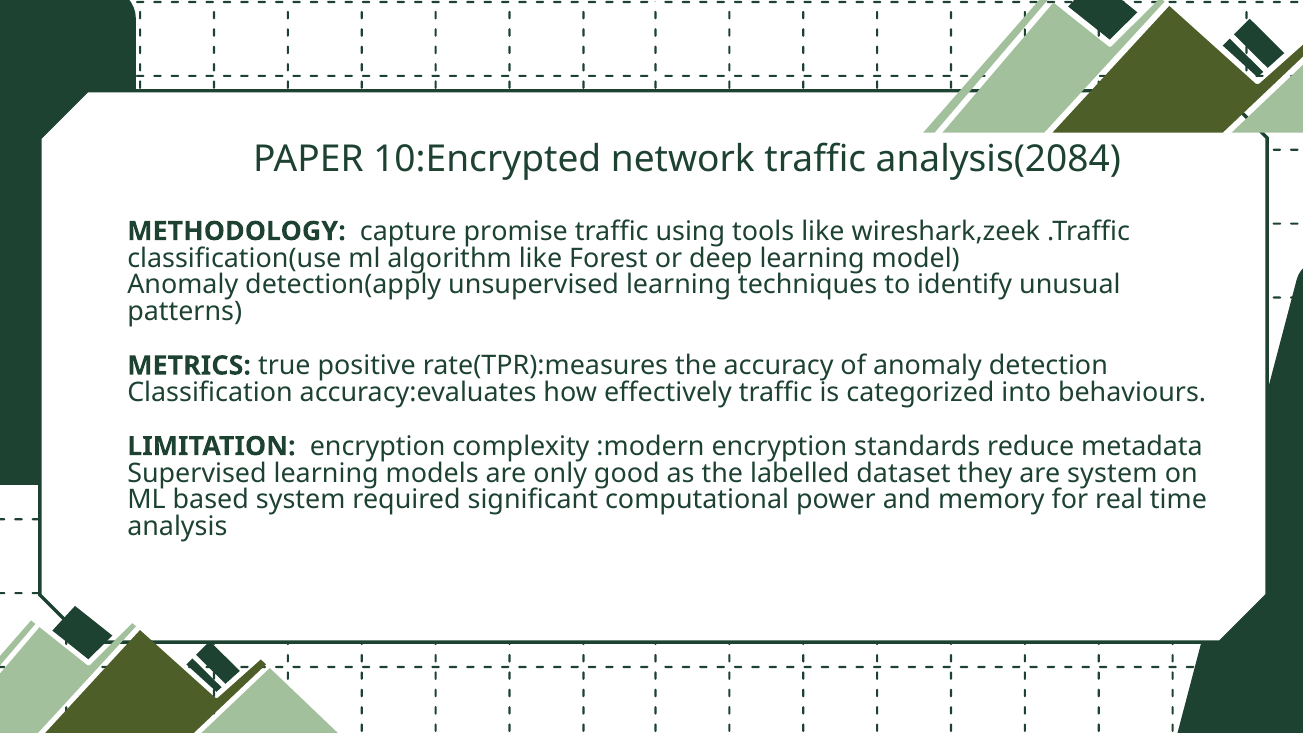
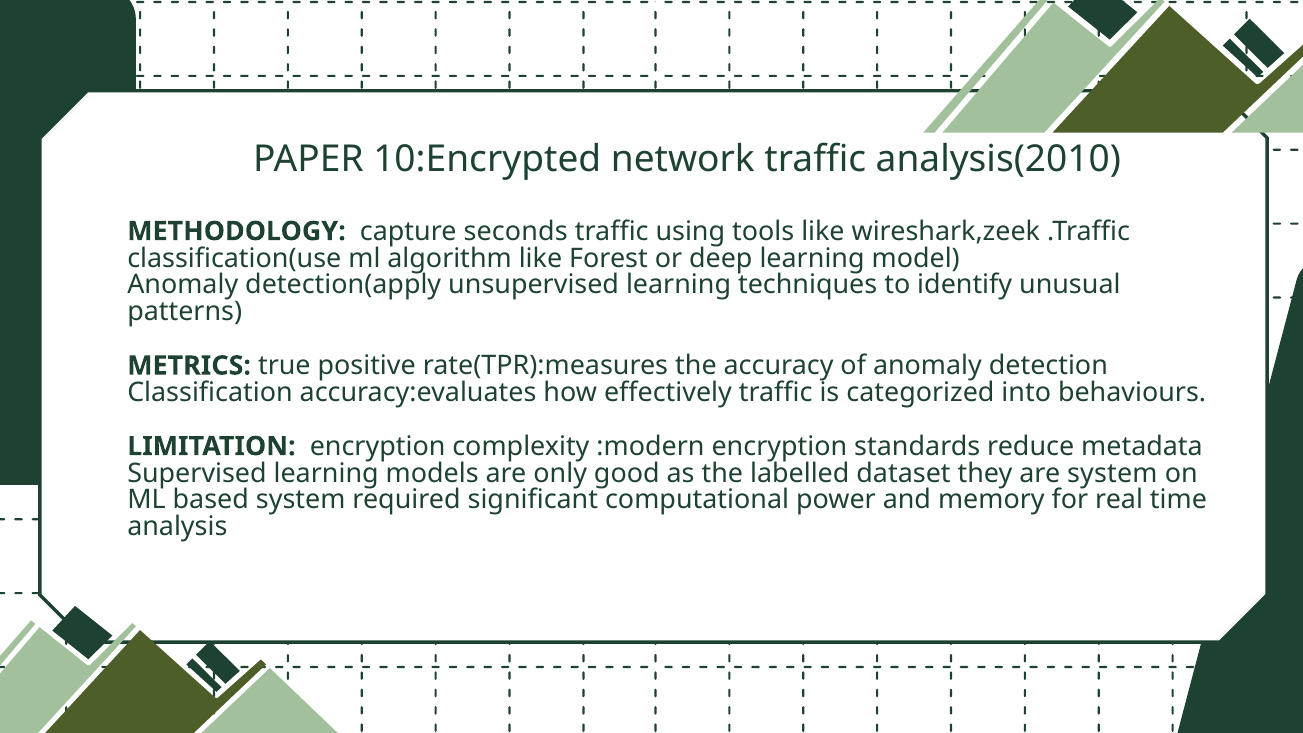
analysis(2084: analysis(2084 -> analysis(2010
promise: promise -> seconds
